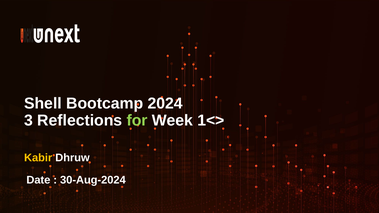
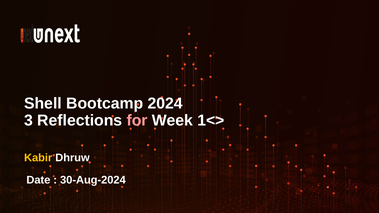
for colour: light green -> pink
